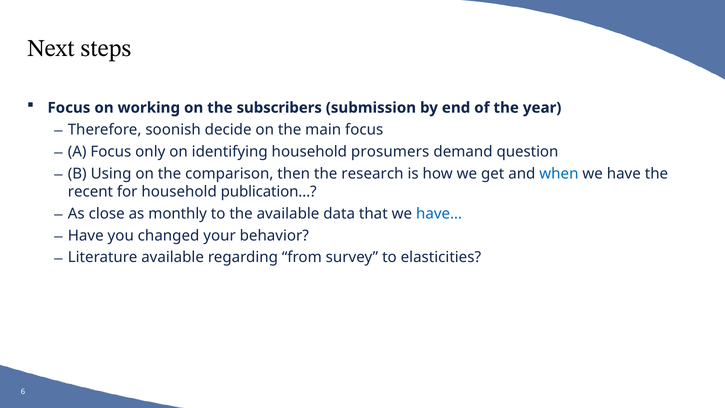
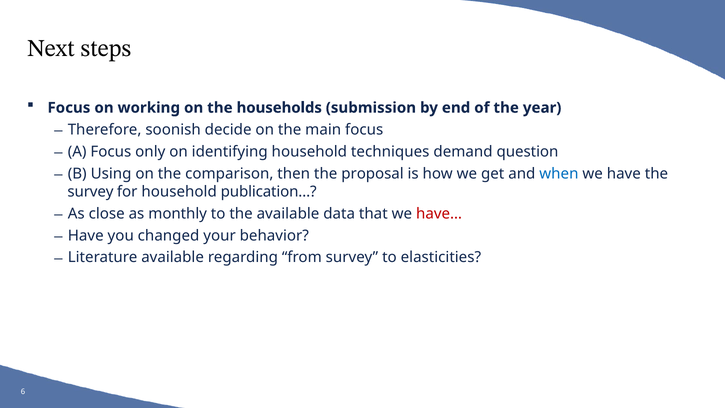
subscribers: subscribers -> households
prosumers: prosumers -> techniques
research: research -> proposal
recent at (90, 192): recent -> survey
have… colour: blue -> red
